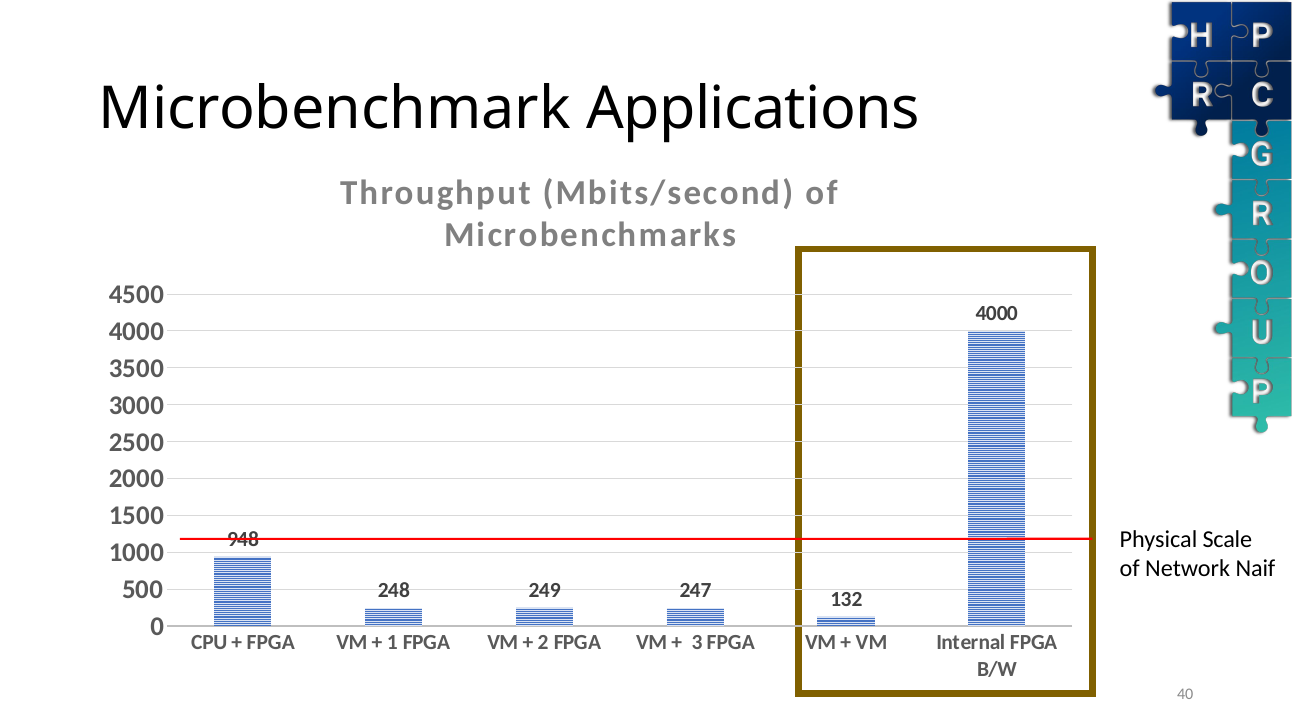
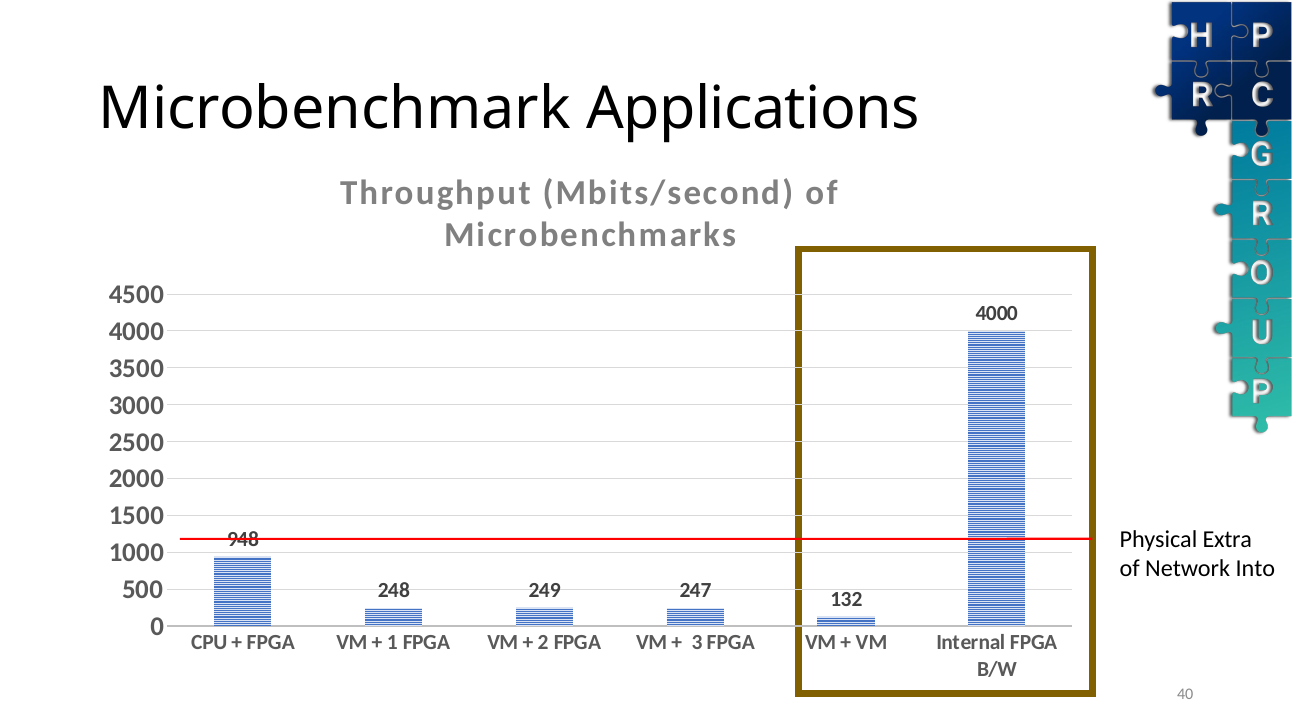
Scale: Scale -> Extra
Naif: Naif -> Into
